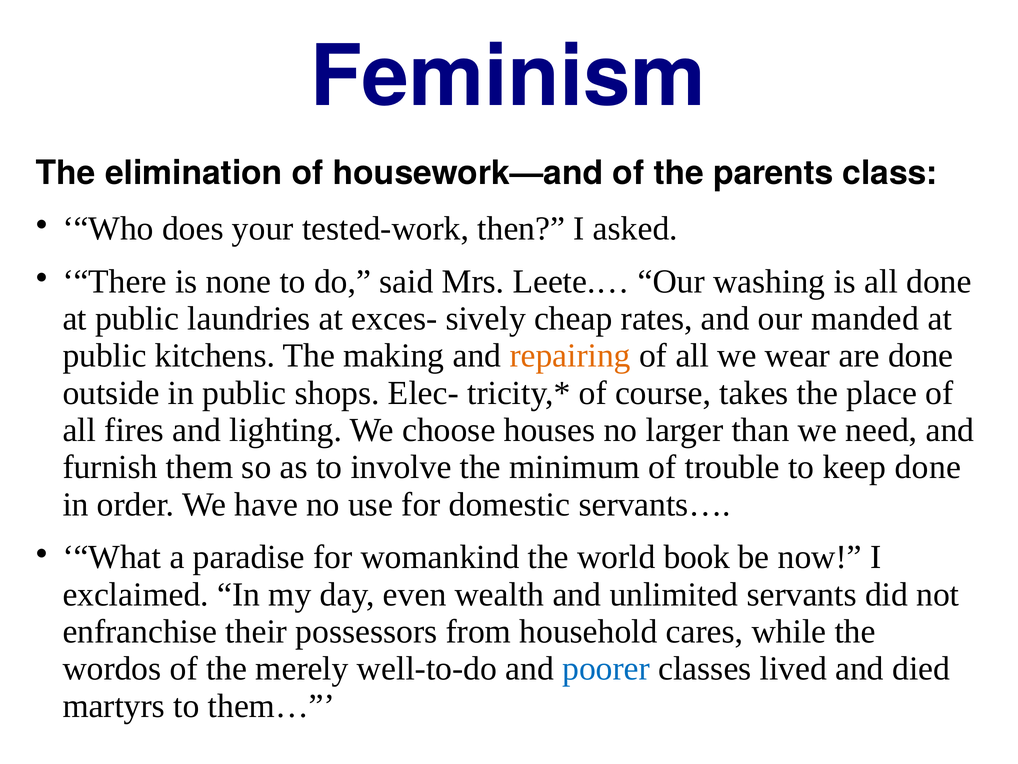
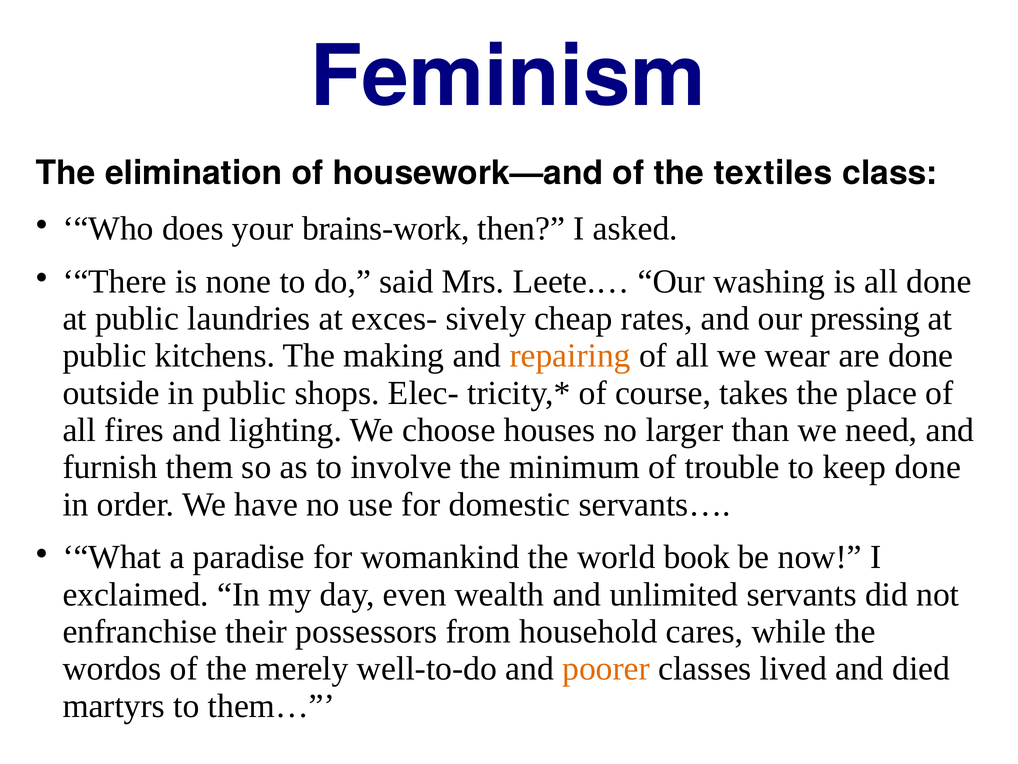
parents: parents -> textiles
tested-work: tested-work -> brains-work
manded: manded -> pressing
poorer colour: blue -> orange
